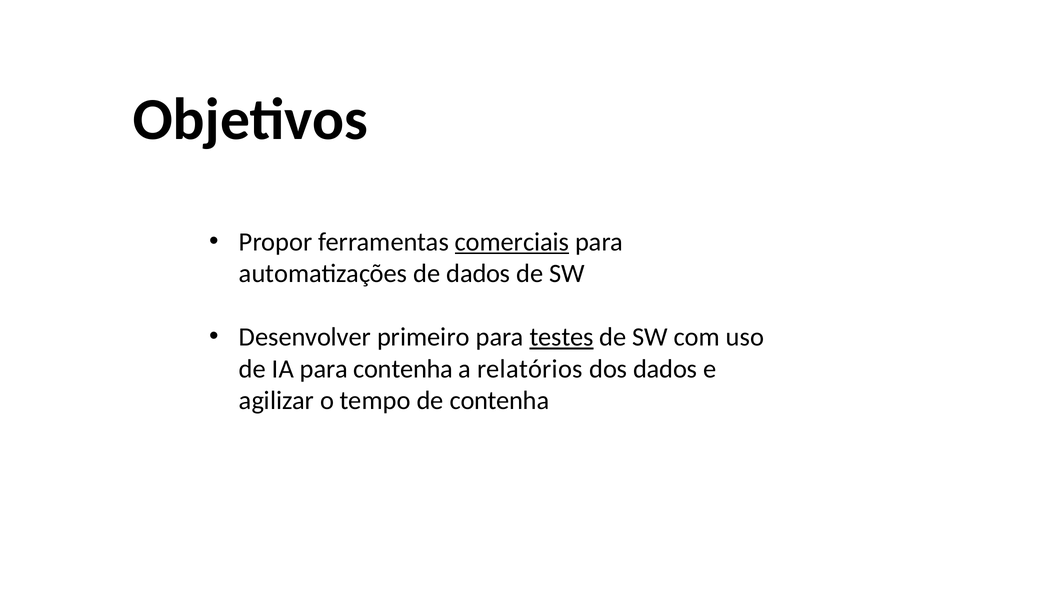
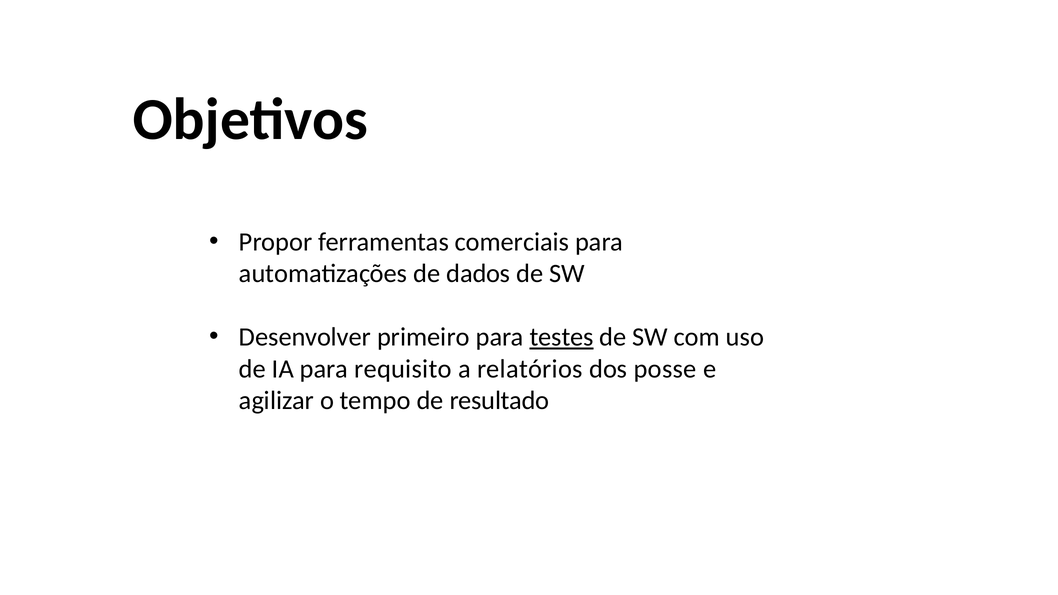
comerciais underline: present -> none
para contenha: contenha -> requisito
dos dados: dados -> posse
de contenha: contenha -> resultado
